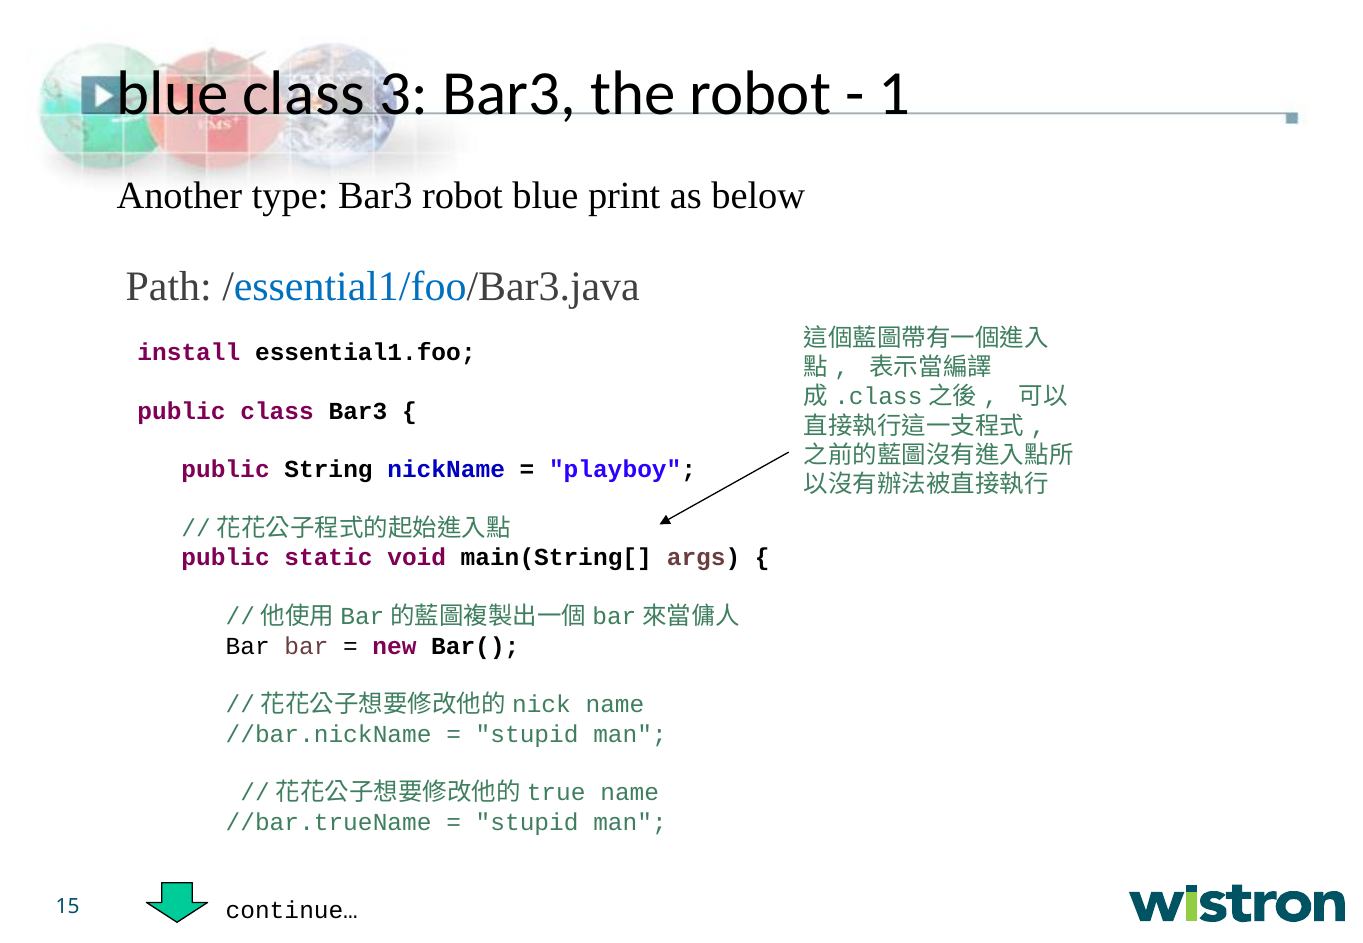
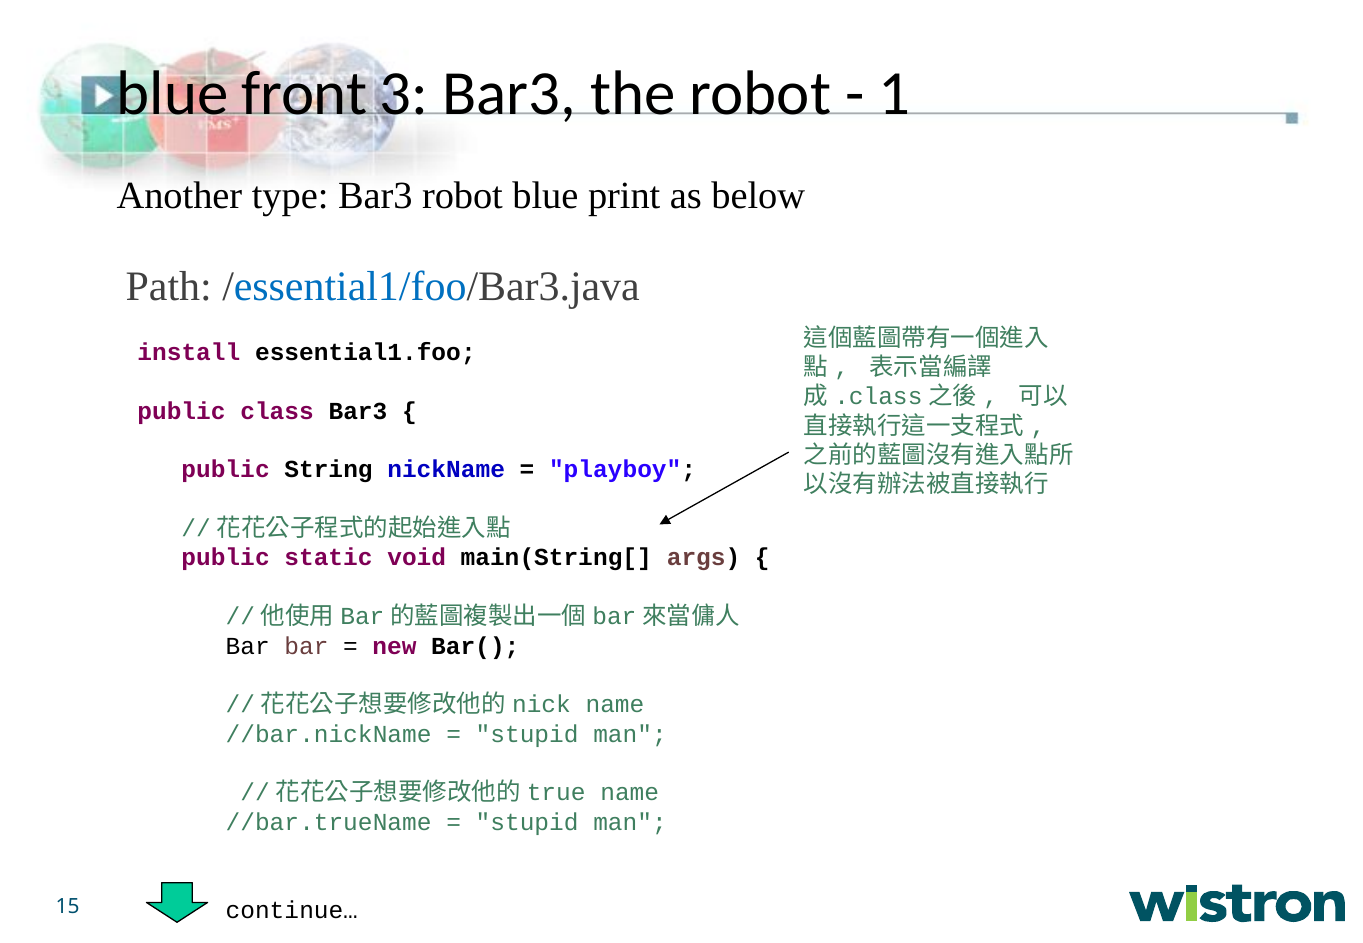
blue class: class -> front
